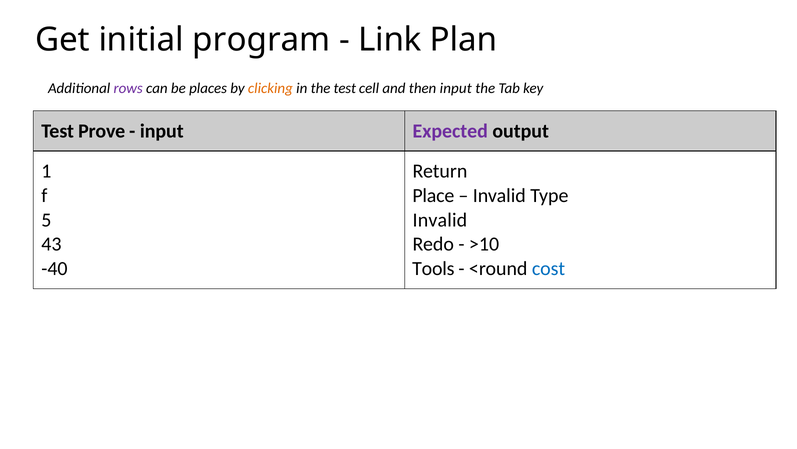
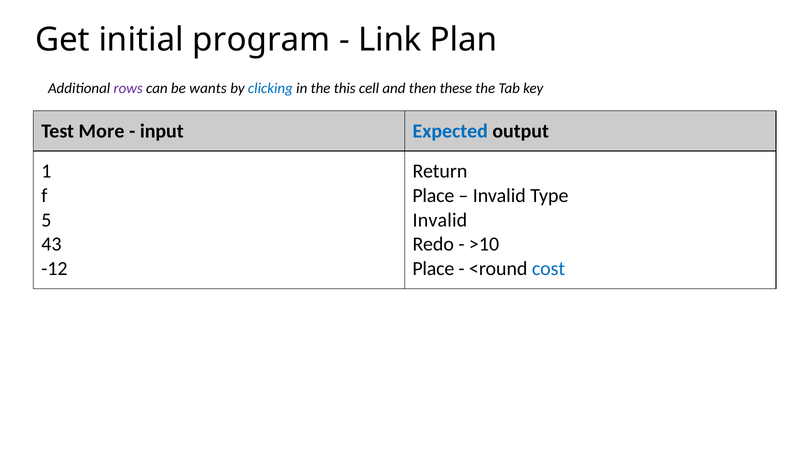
places: places -> wants
clicking colour: orange -> blue
the test: test -> this
then input: input -> these
Prove: Prove -> More
Expected colour: purple -> blue
-40: -40 -> -12
Tools at (433, 268): Tools -> Place
